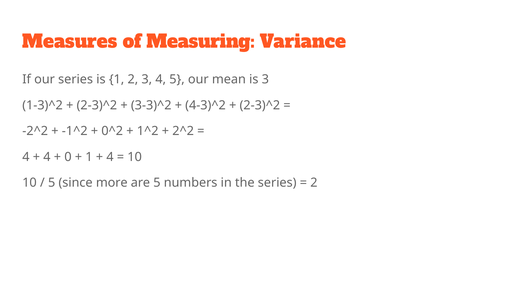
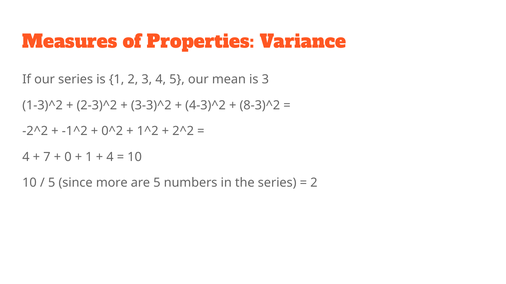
Measuring: Measuring -> Properties
2-3)^2 at (260, 105): 2-3)^2 -> 8-3)^2
4 at (47, 157): 4 -> 7
